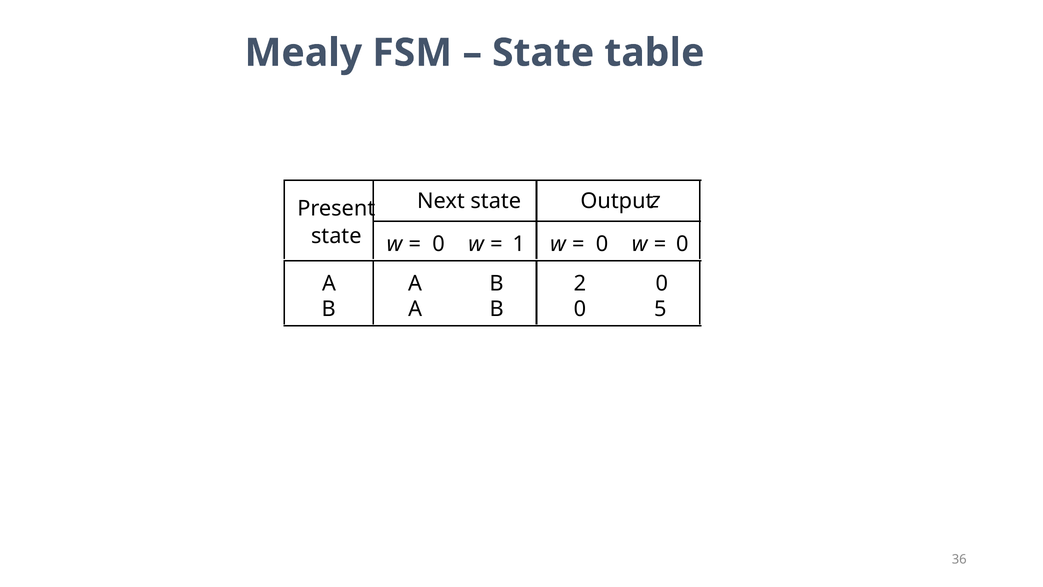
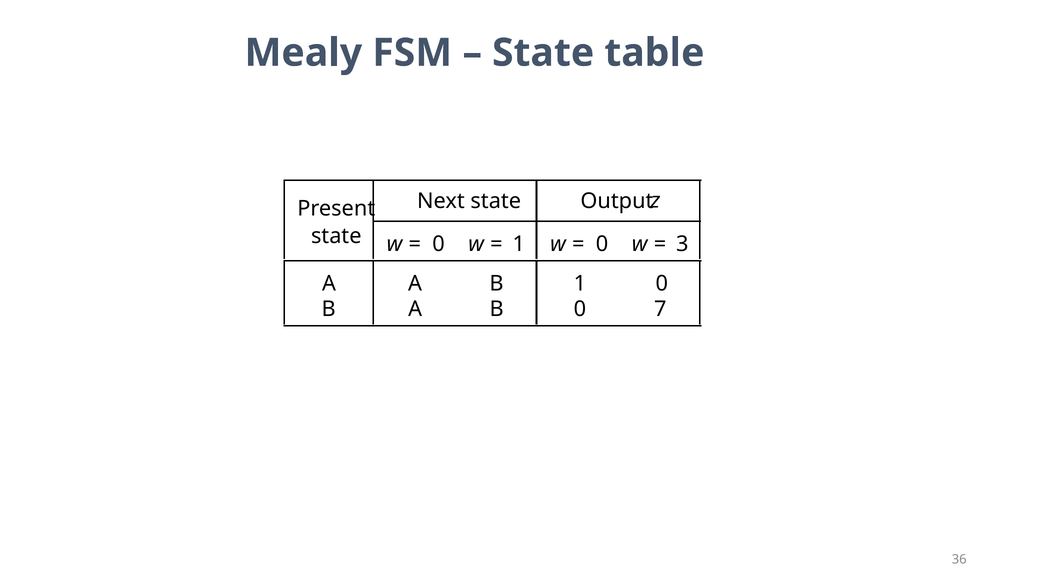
0 at (682, 244): 0 -> 3
B 2: 2 -> 1
5: 5 -> 7
